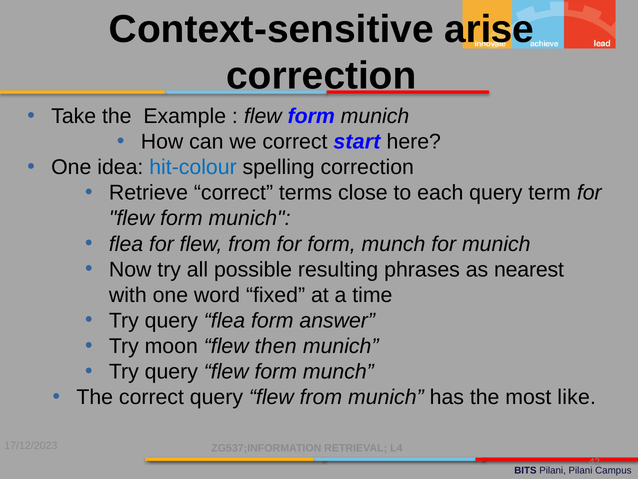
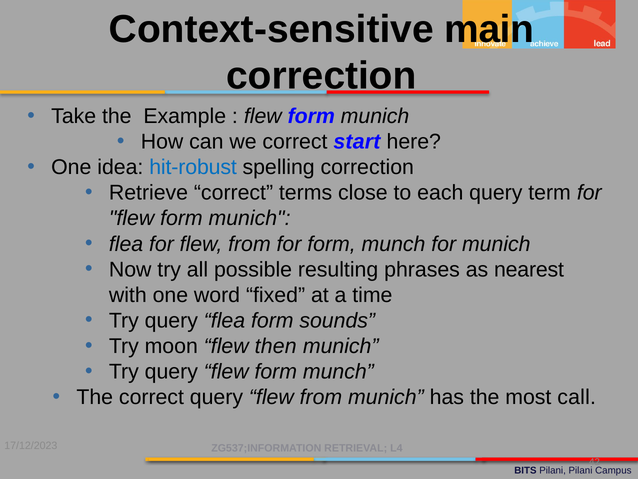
arise: arise -> main
hit-colour: hit-colour -> hit-robust
answer: answer -> sounds
like: like -> call
